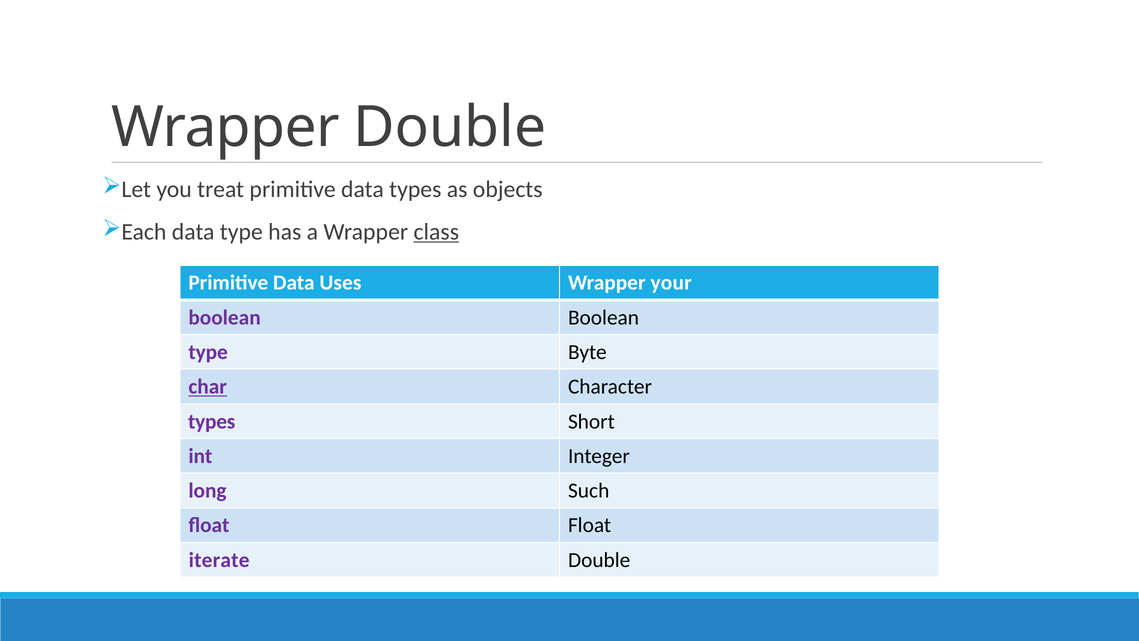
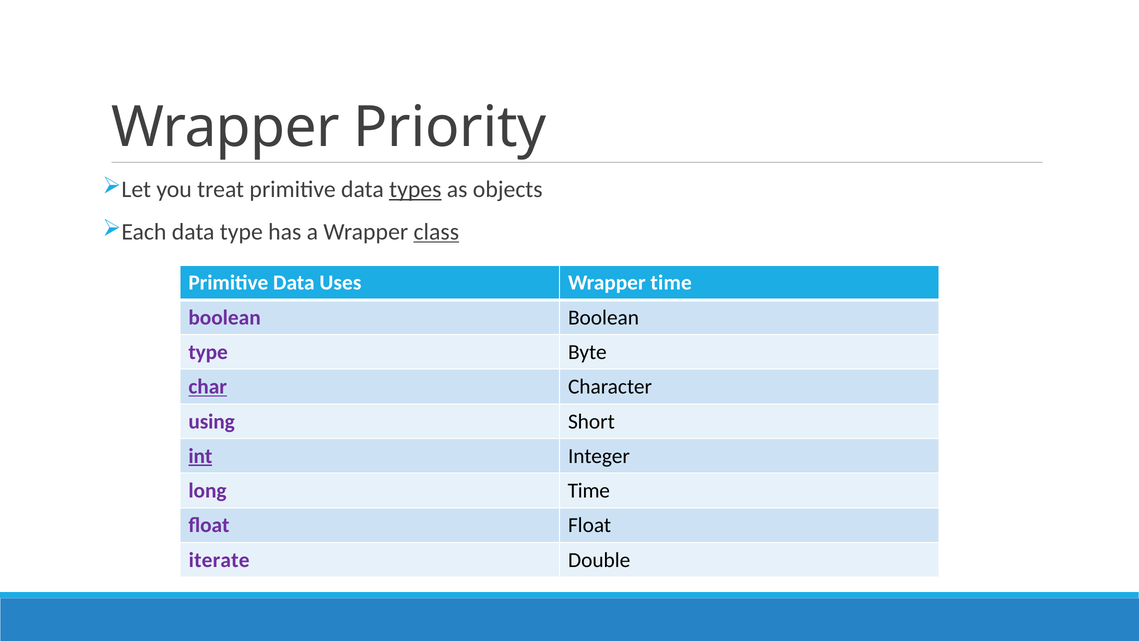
Wrapper Double: Double -> Priority
types at (415, 189) underline: none -> present
Wrapper your: your -> time
types at (212, 421): types -> using
int underline: none -> present
long Such: Such -> Time
